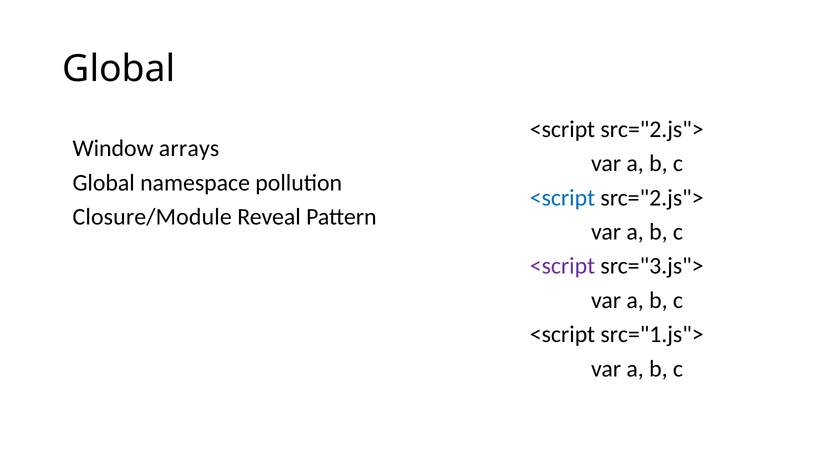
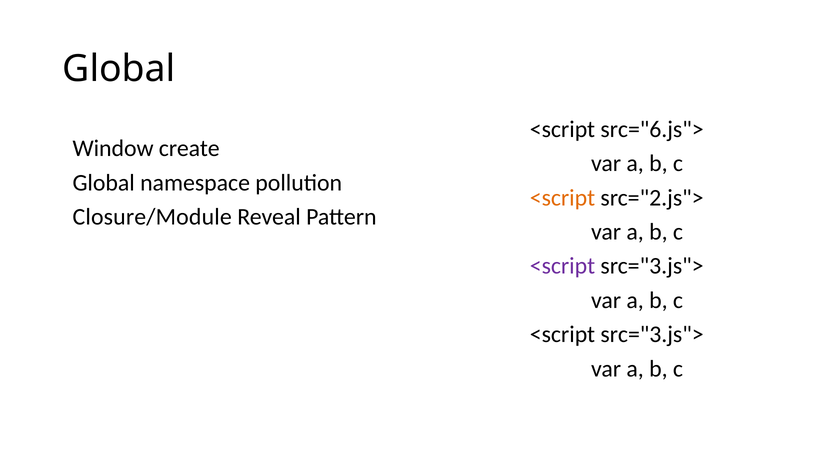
src="2.js"> at (652, 129): src="2.js"> -> src="6.js">
arrays: arrays -> create
<script at (562, 197) colour: blue -> orange
src="1.js"> at (652, 334): src="1.js"> -> src="3.js">
